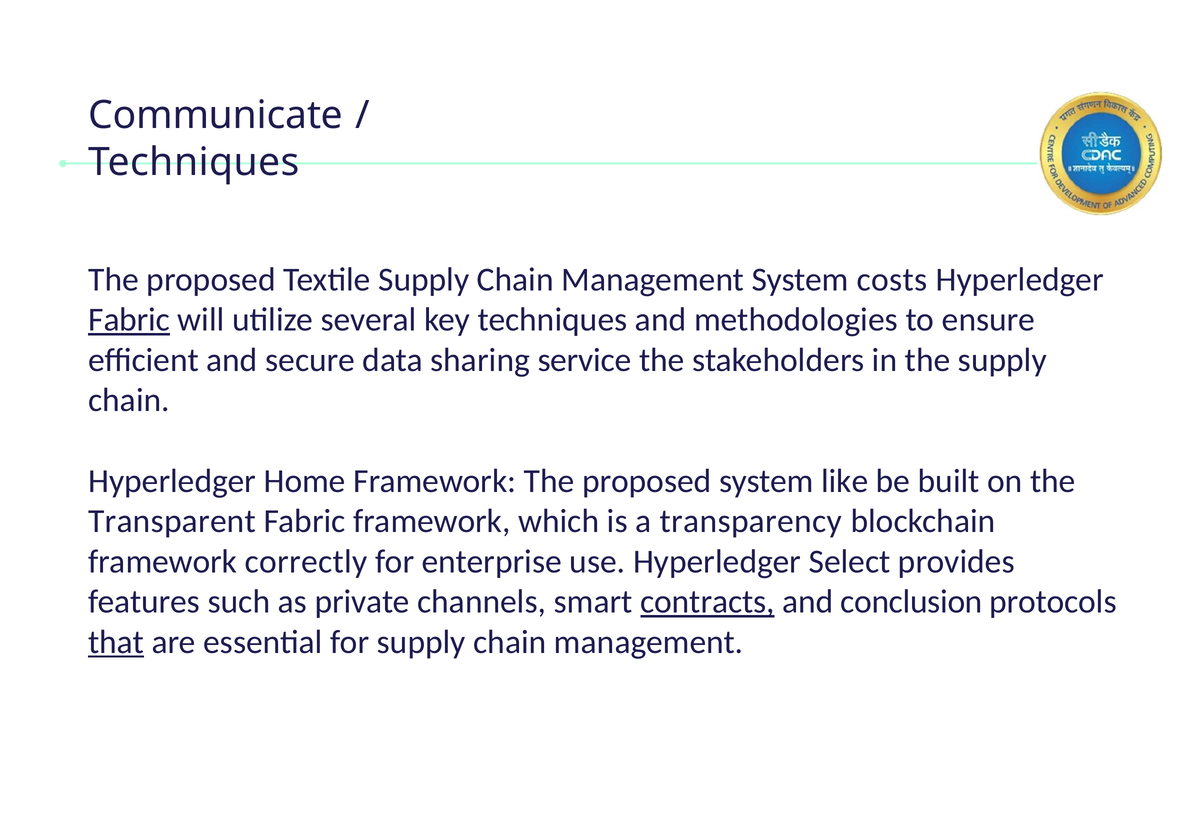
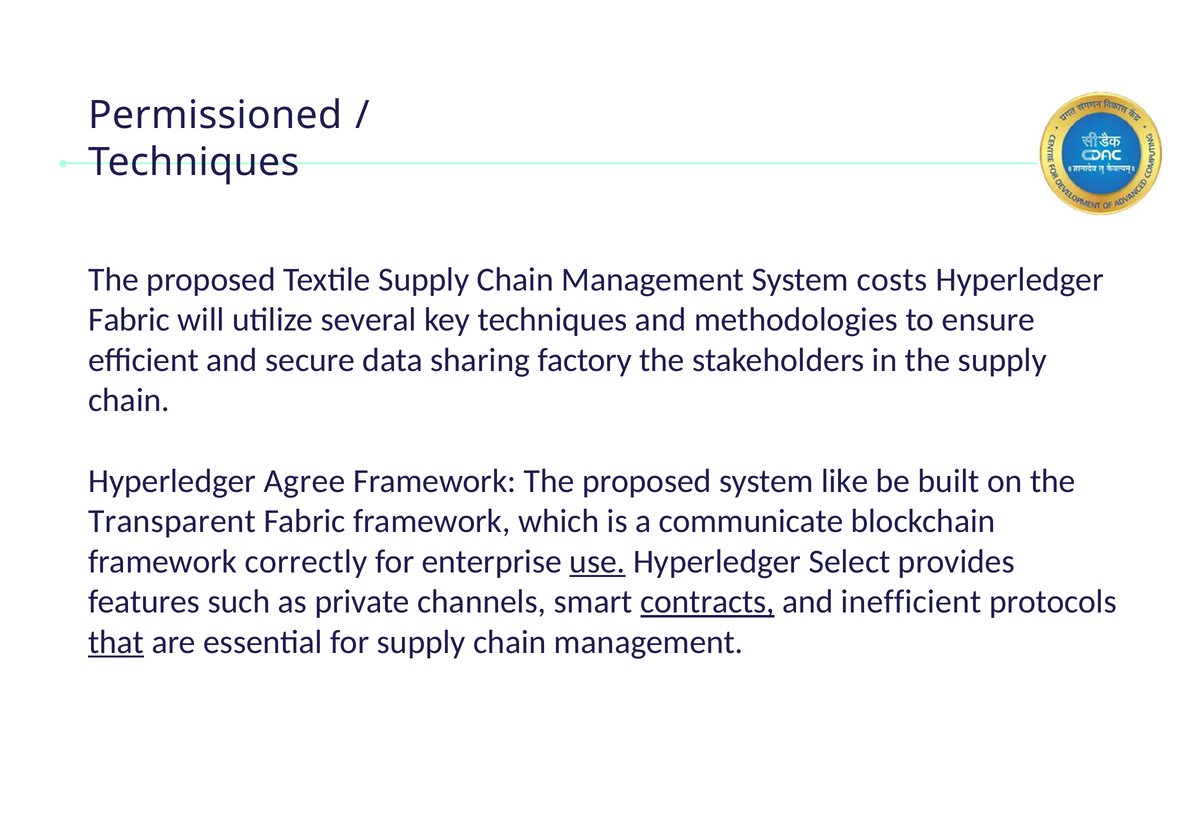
Communicate: Communicate -> Permissioned
Fabric at (129, 320) underline: present -> none
service: service -> factory
Home: Home -> Agree
transparency: transparency -> communicate
use underline: none -> present
conclusion: conclusion -> inefficient
